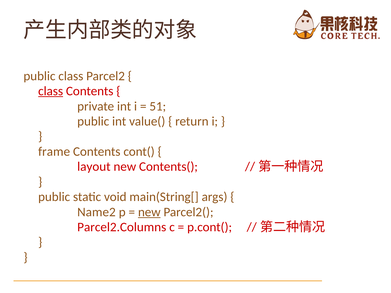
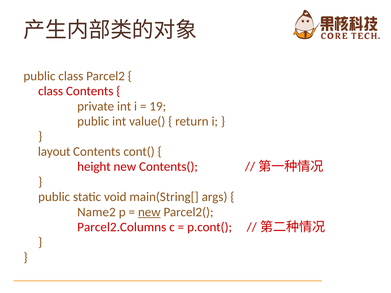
class at (51, 91) underline: present -> none
51: 51 -> 19
frame: frame -> layout
layout: layout -> height
